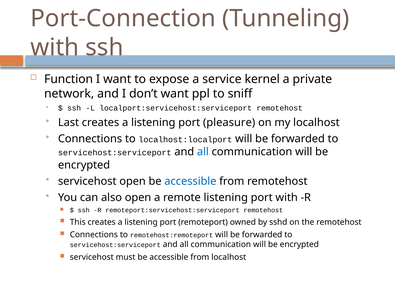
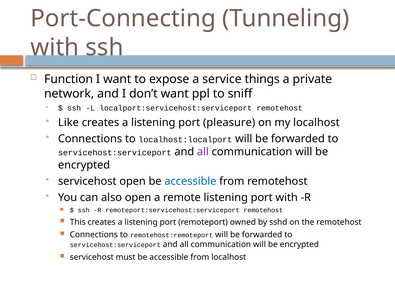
Port-Connection: Port-Connection -> Port-Connecting
kernel: kernel -> things
Last: Last -> Like
all at (203, 152) colour: blue -> purple
